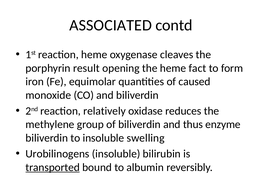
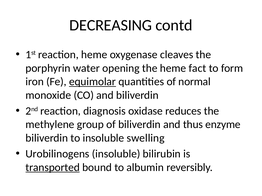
ASSOCIATED: ASSOCIATED -> DECREASING
result: result -> water
equimolar underline: none -> present
caused: caused -> normal
relatively: relatively -> diagnosis
